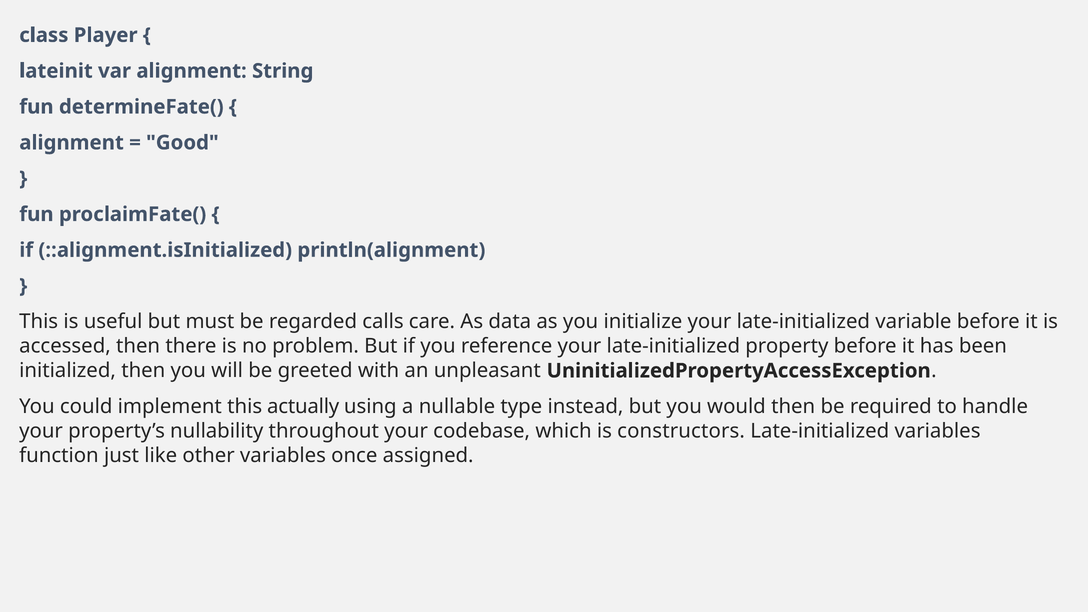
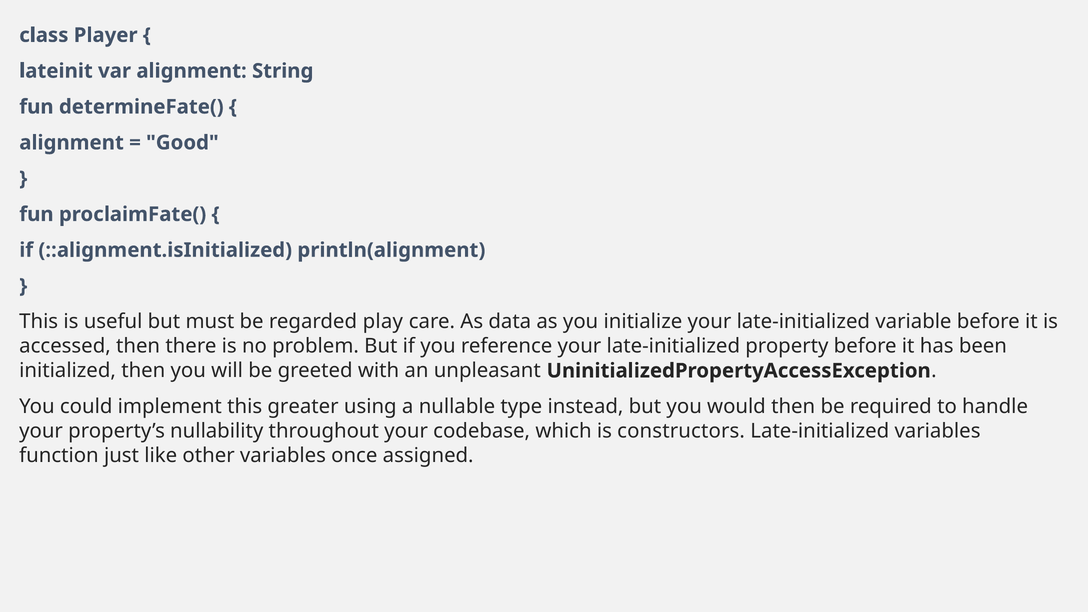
calls: calls -> play
actually: actually -> greater
